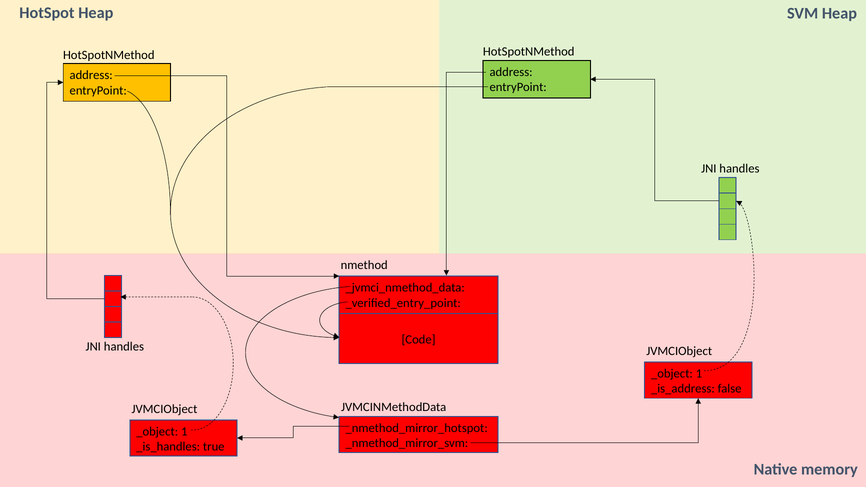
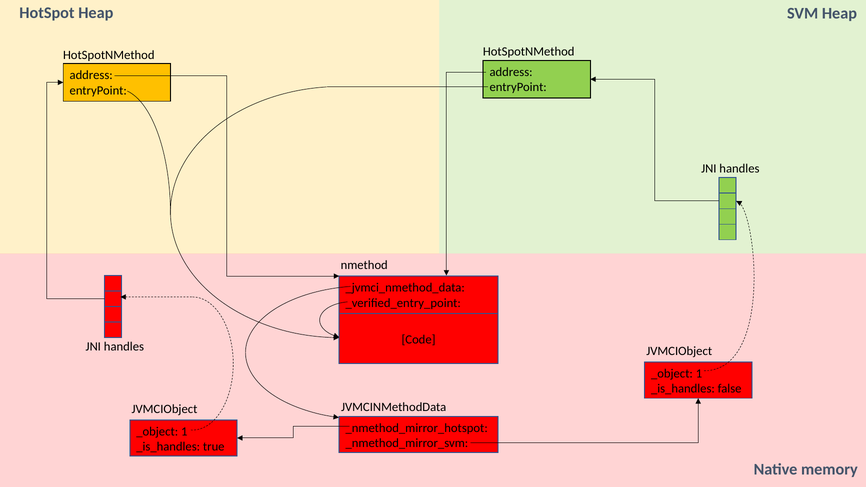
_is_address at (683, 389): _is_address -> _is_handles
